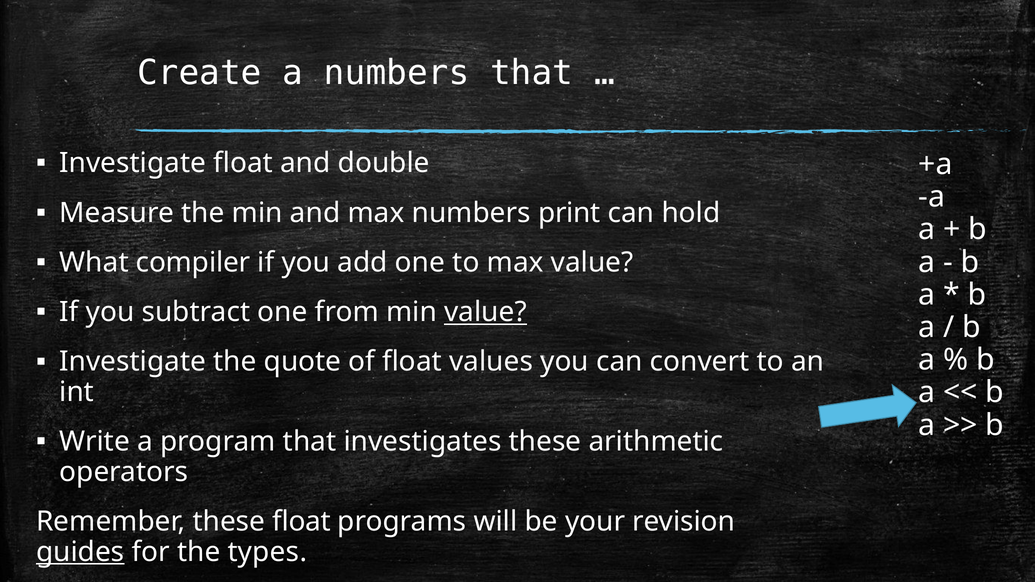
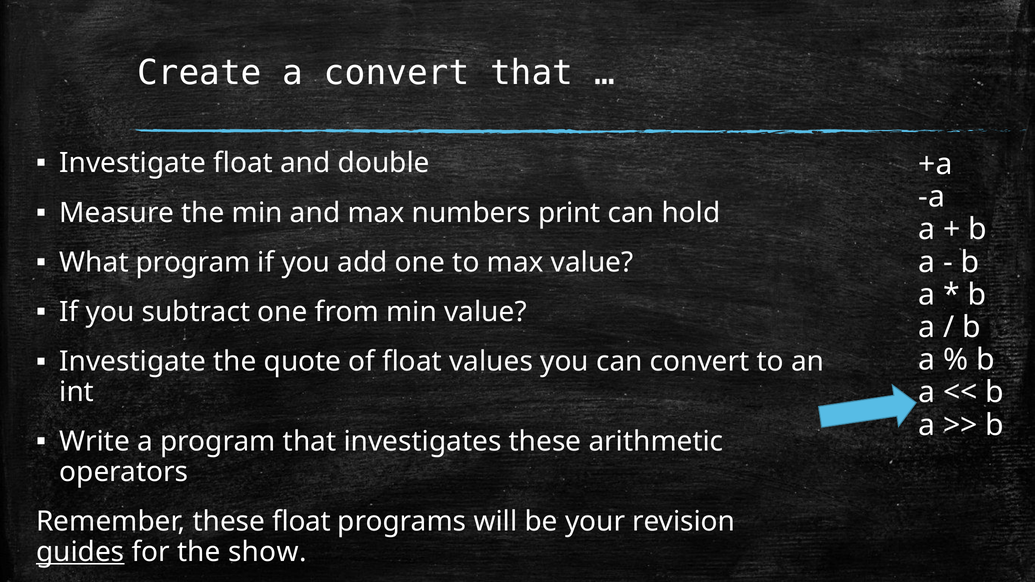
a numbers: numbers -> convert
What compiler: compiler -> program
value at (486, 312) underline: present -> none
types: types -> show
